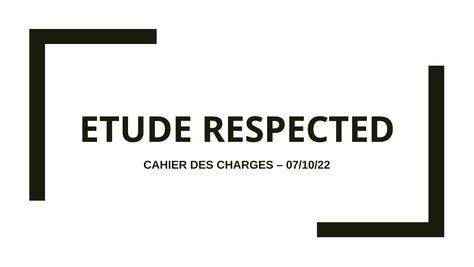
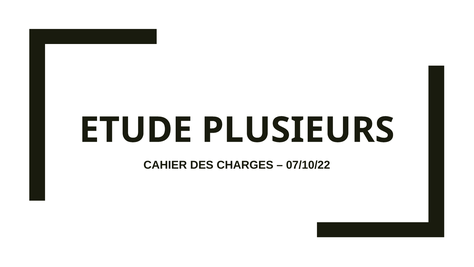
RESPECTED: RESPECTED -> PLUSIEURS
